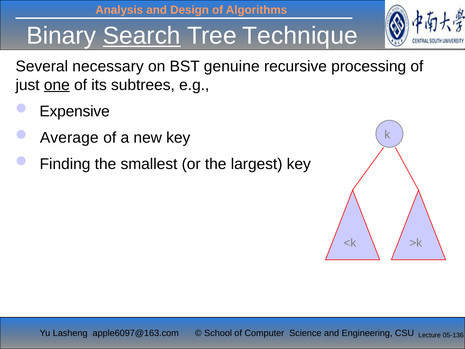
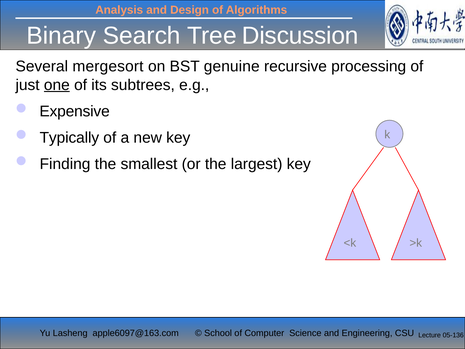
Search underline: present -> none
Technique: Technique -> Discussion
necessary: necessary -> mergesort
Average: Average -> Typically
